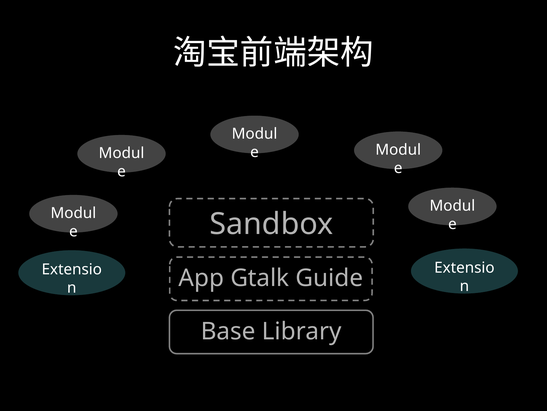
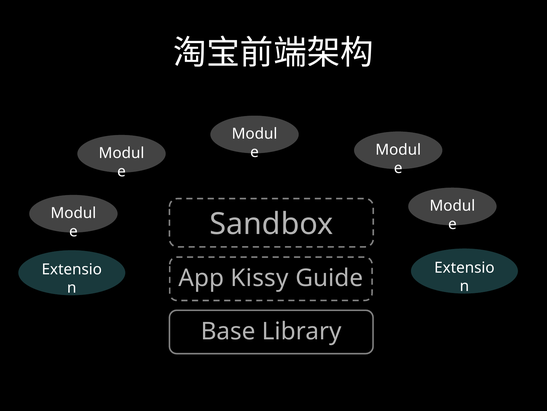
Gtalk: Gtalk -> Kissy
